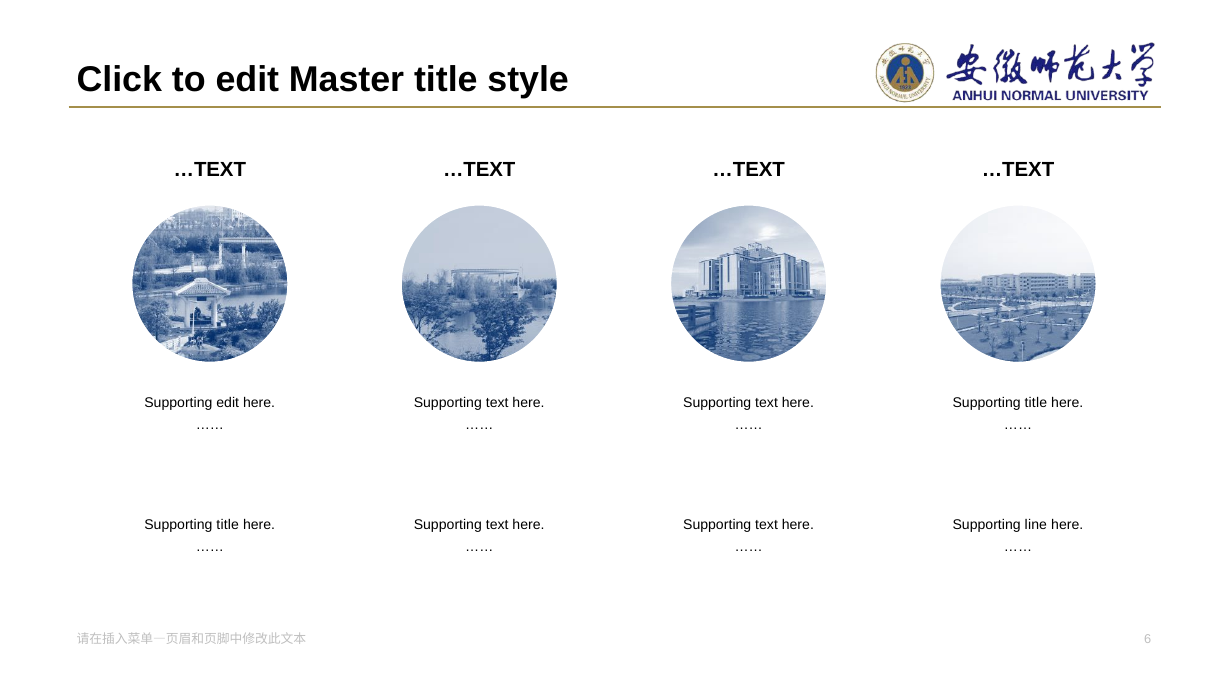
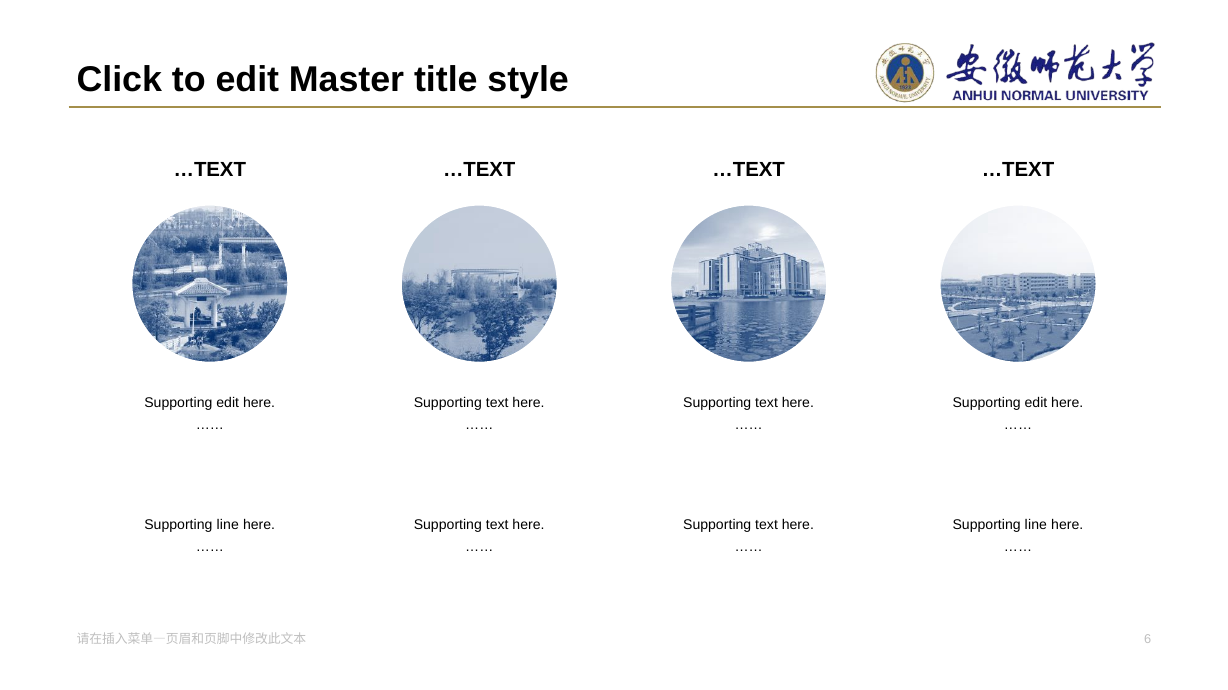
title at (1036, 403): title -> edit
title at (228, 526): title -> line
